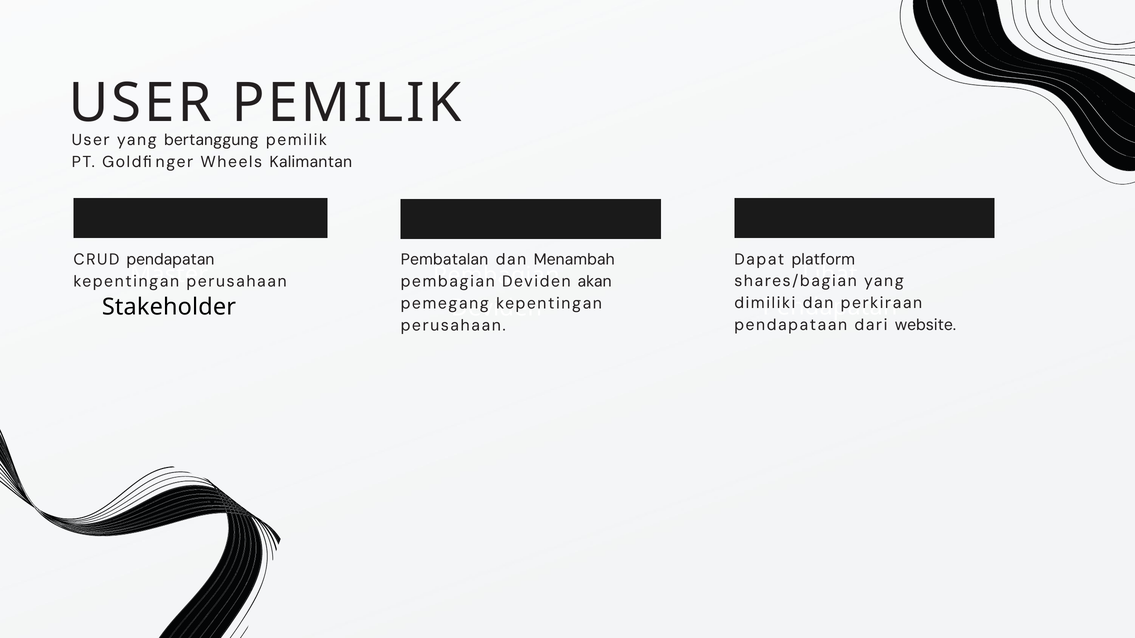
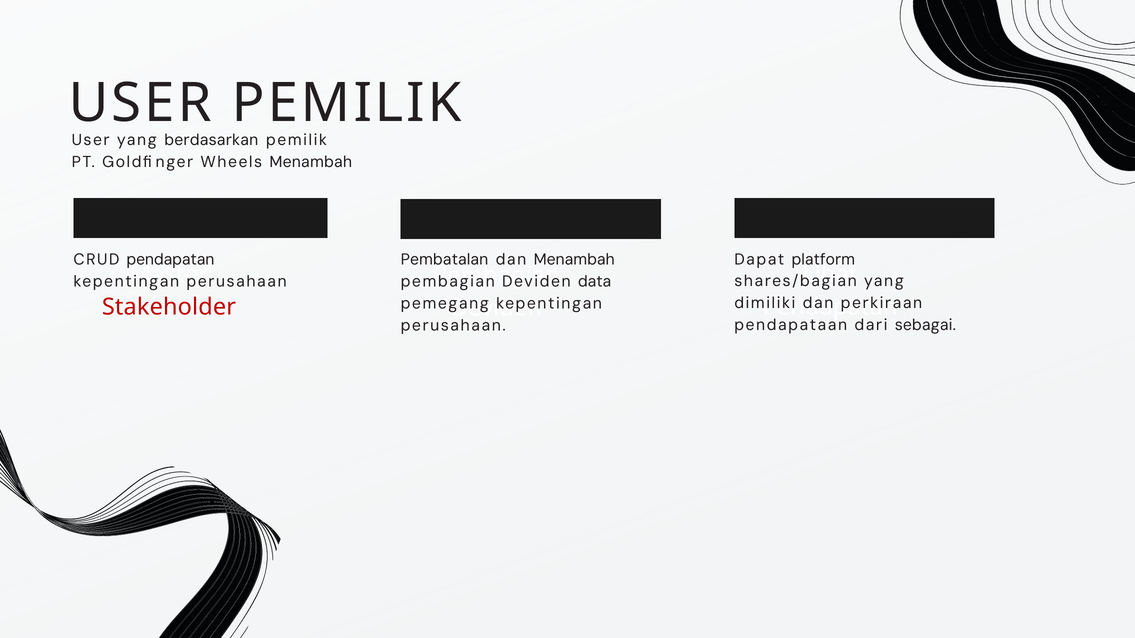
bertanggung: bertanggung -> berdasarkan
Wheels Kalimantan: Kalimantan -> Menambah
akan: akan -> data
Stakeholder colour: black -> red
website: website -> sebagai
